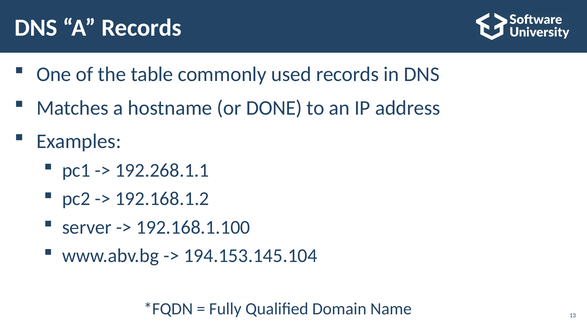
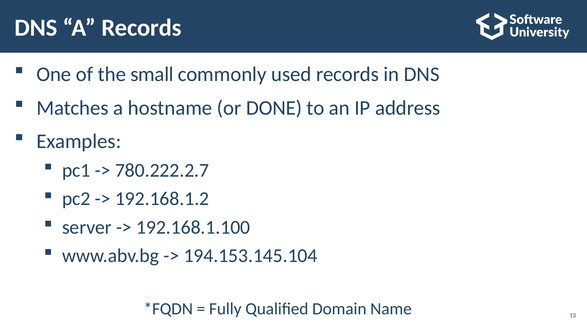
table: table -> small
192.268.1.1: 192.268.1.1 -> 780.222.2.7
